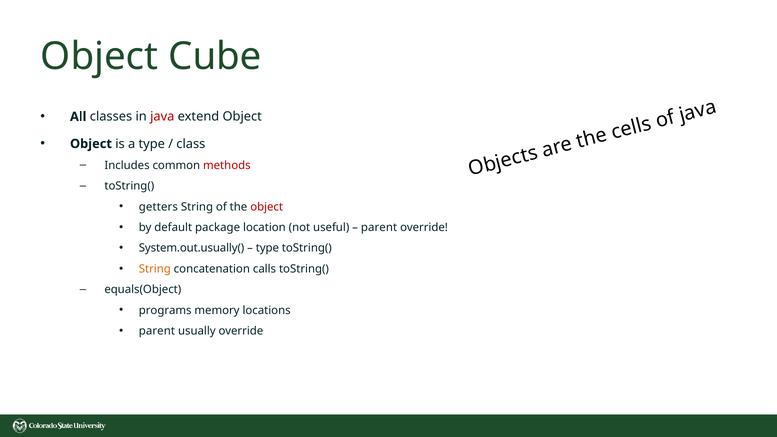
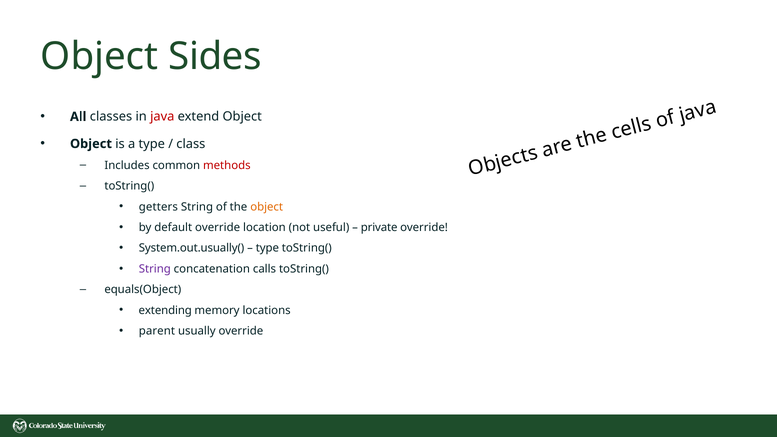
Cube: Cube -> Sides
object at (267, 207) colour: red -> orange
default package: package -> override
parent at (379, 227): parent -> private
String at (155, 269) colour: orange -> purple
programs: programs -> extending
